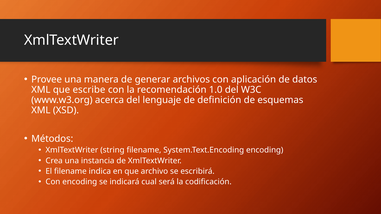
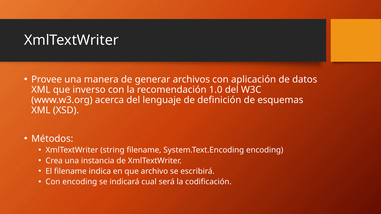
escribe: escribe -> inverso
